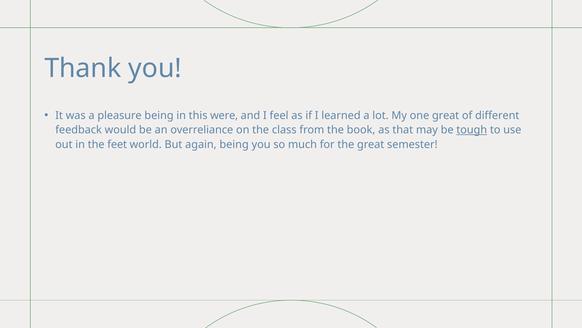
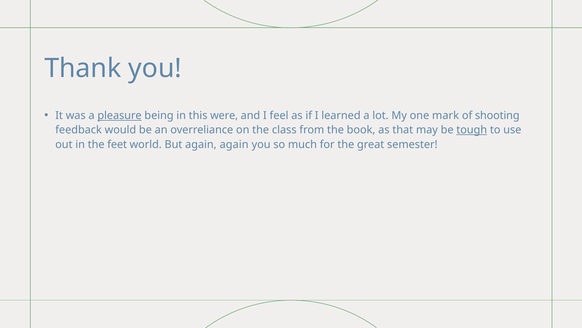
pleasure underline: none -> present
one great: great -> mark
different: different -> shooting
again being: being -> again
